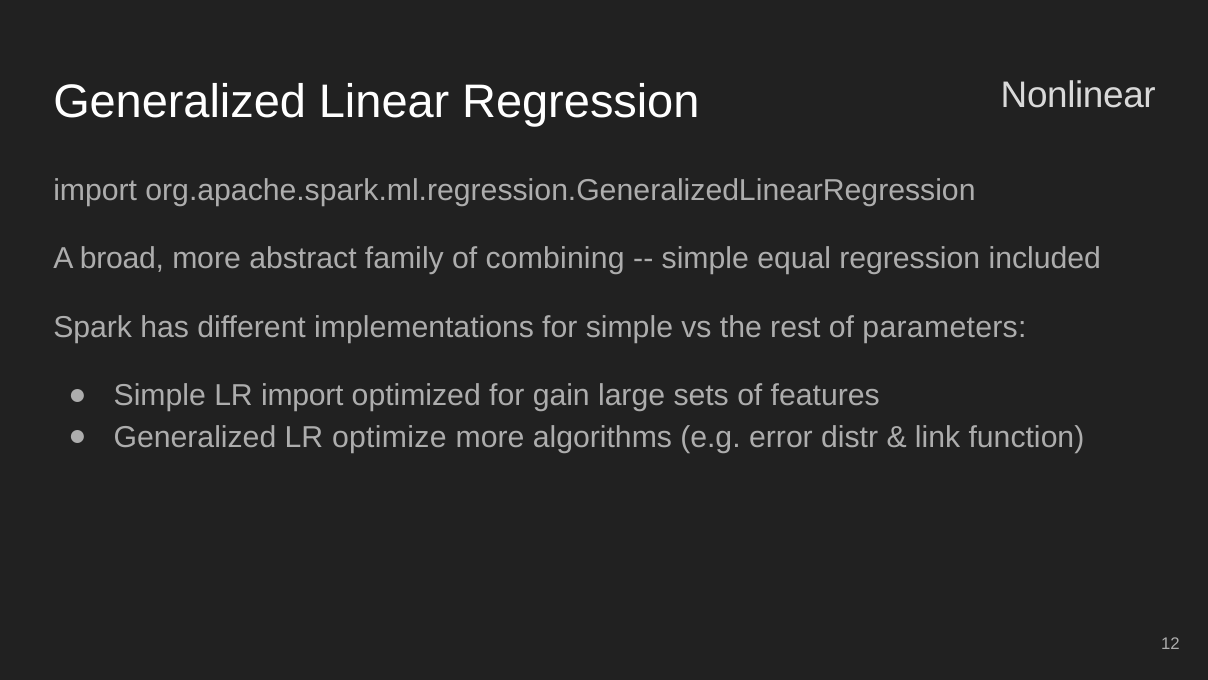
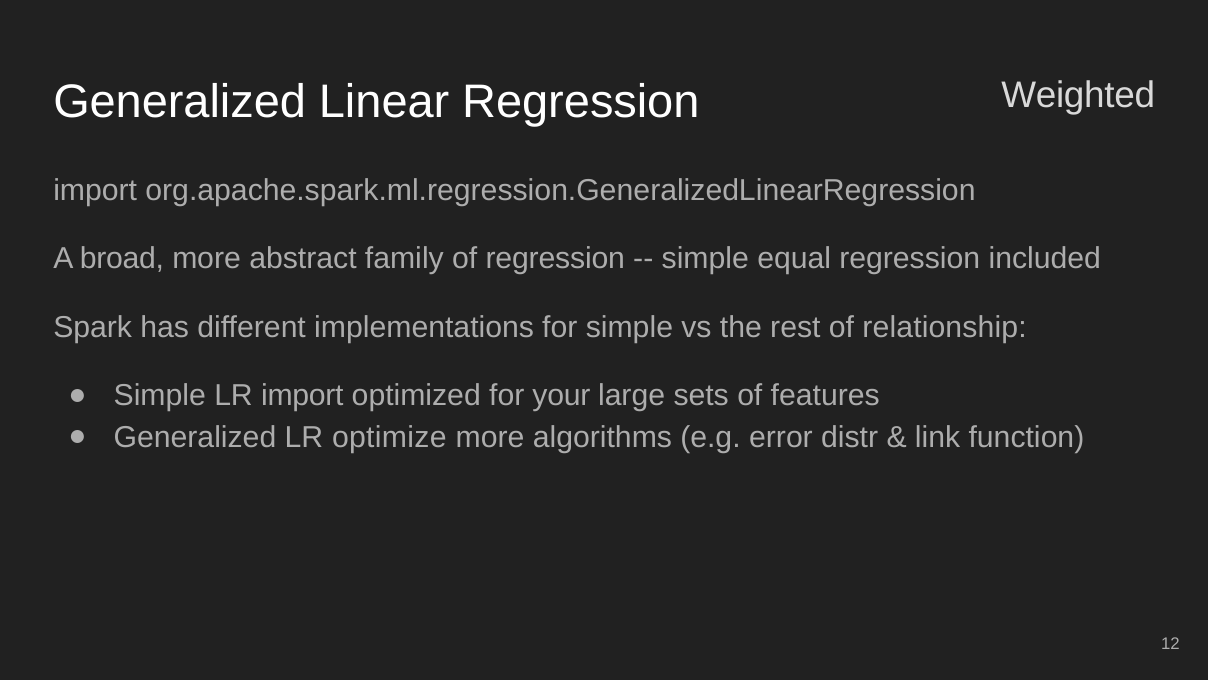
Nonlinear: Nonlinear -> Weighted
of combining: combining -> regression
parameters: parameters -> relationship
gain: gain -> your
